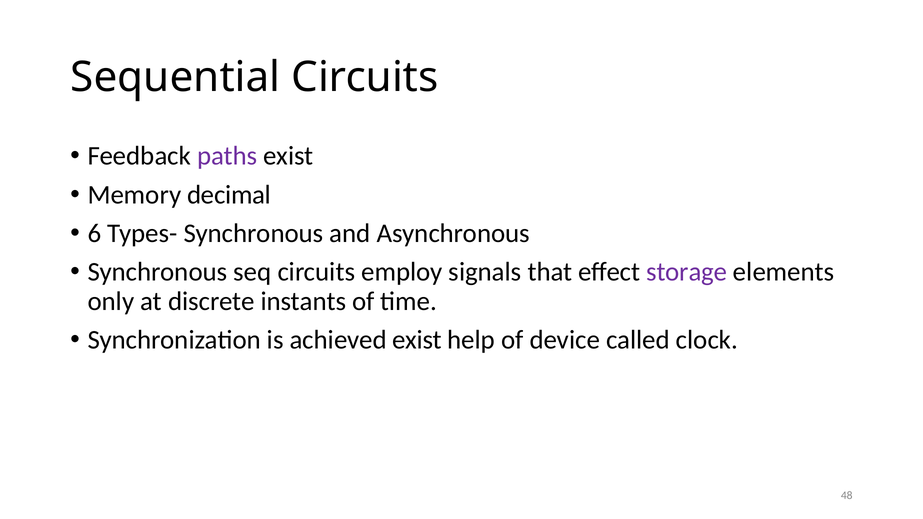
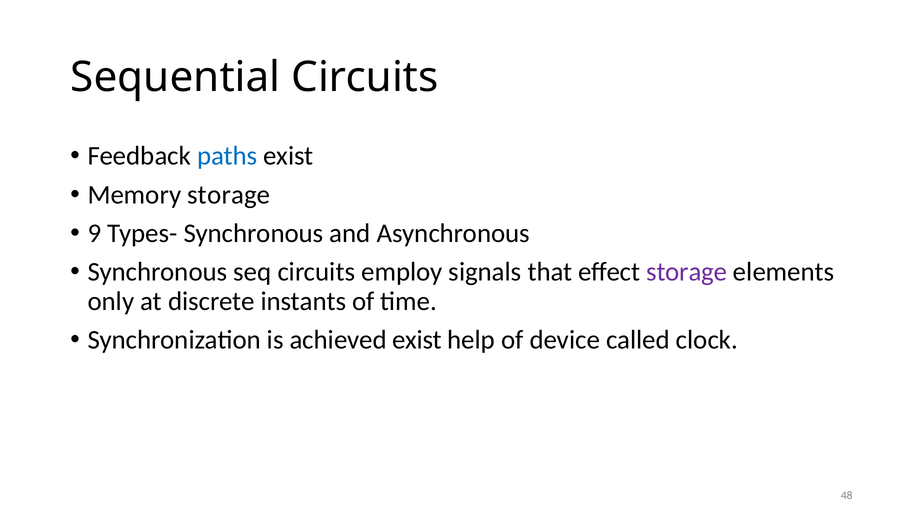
paths colour: purple -> blue
Memory decimal: decimal -> storage
6: 6 -> 9
